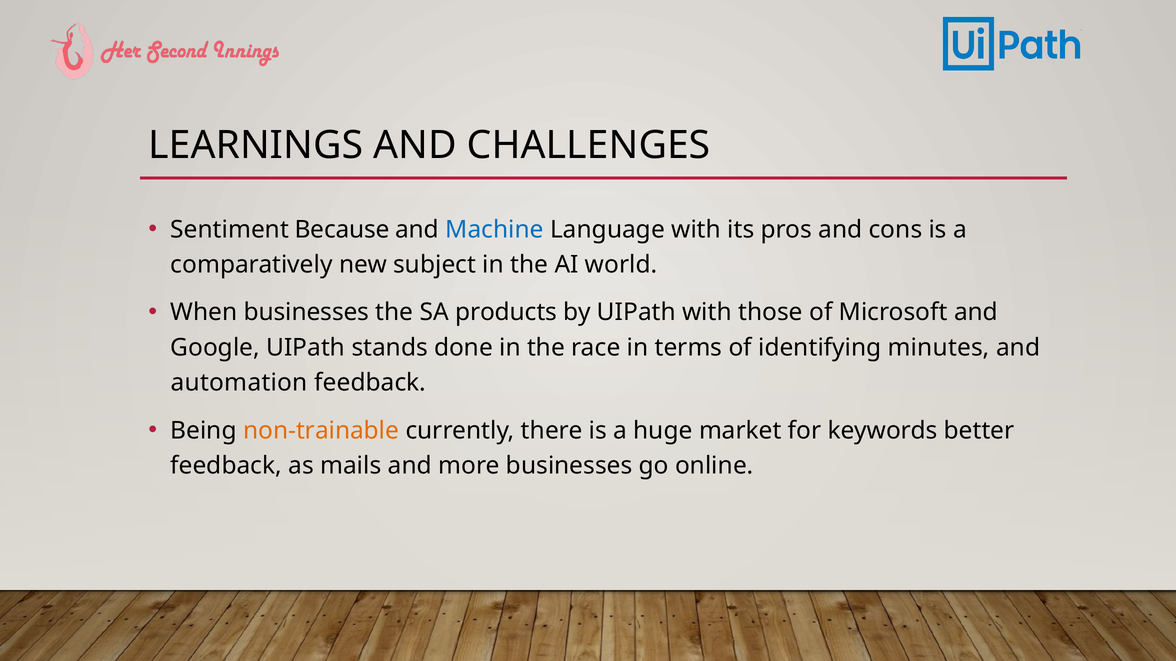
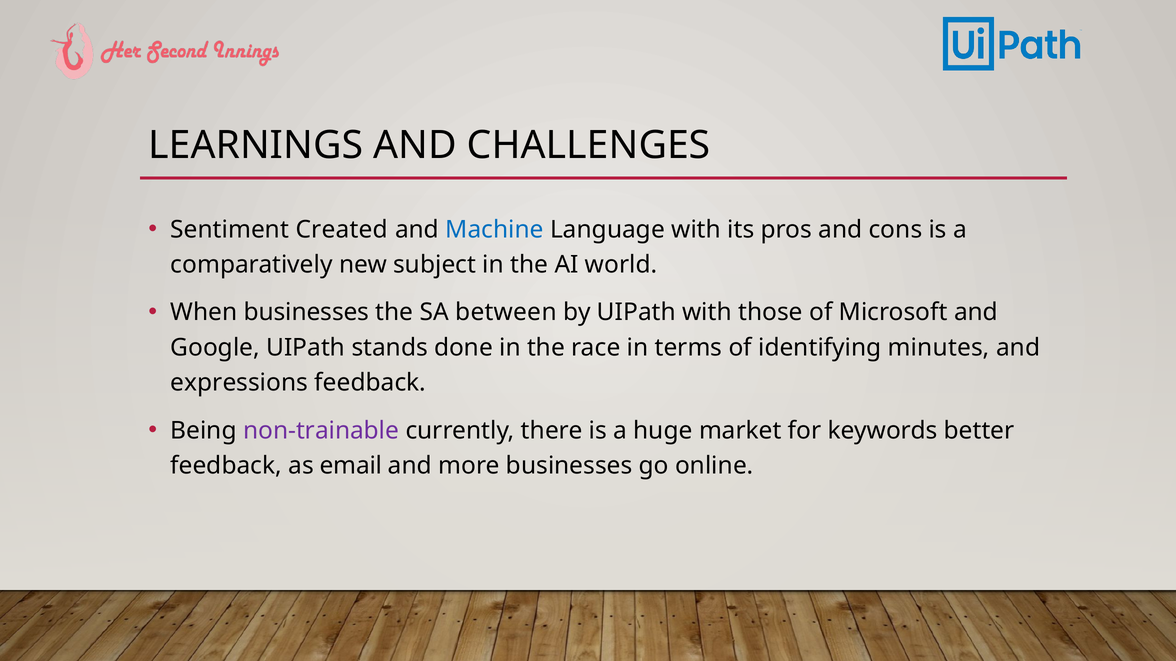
Because: Because -> Created
products: products -> between
automation: automation -> expressions
non-trainable colour: orange -> purple
mails: mails -> email
